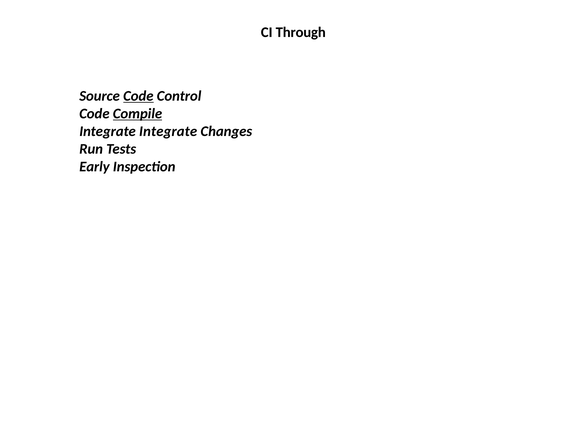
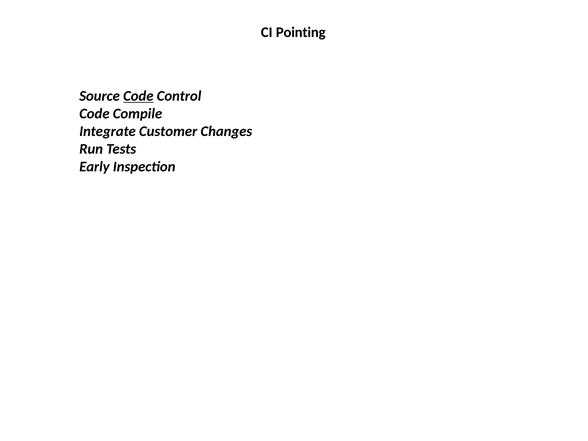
Through: Through -> Pointing
Compile underline: present -> none
Integrate Integrate: Integrate -> Customer
